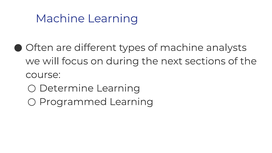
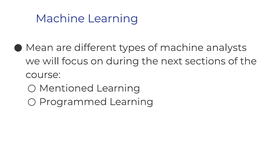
Often: Often -> Mean
Determine: Determine -> Mentioned
